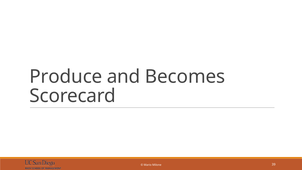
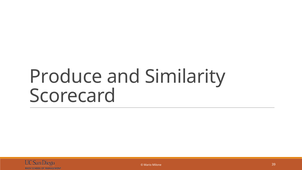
Becomes: Becomes -> Similarity
